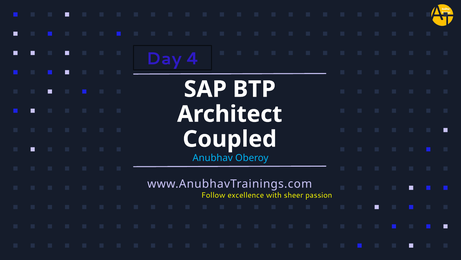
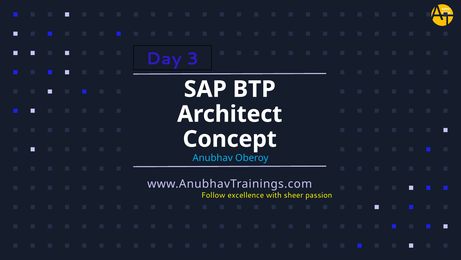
4: 4 -> 3
Coupled: Coupled -> Concept
